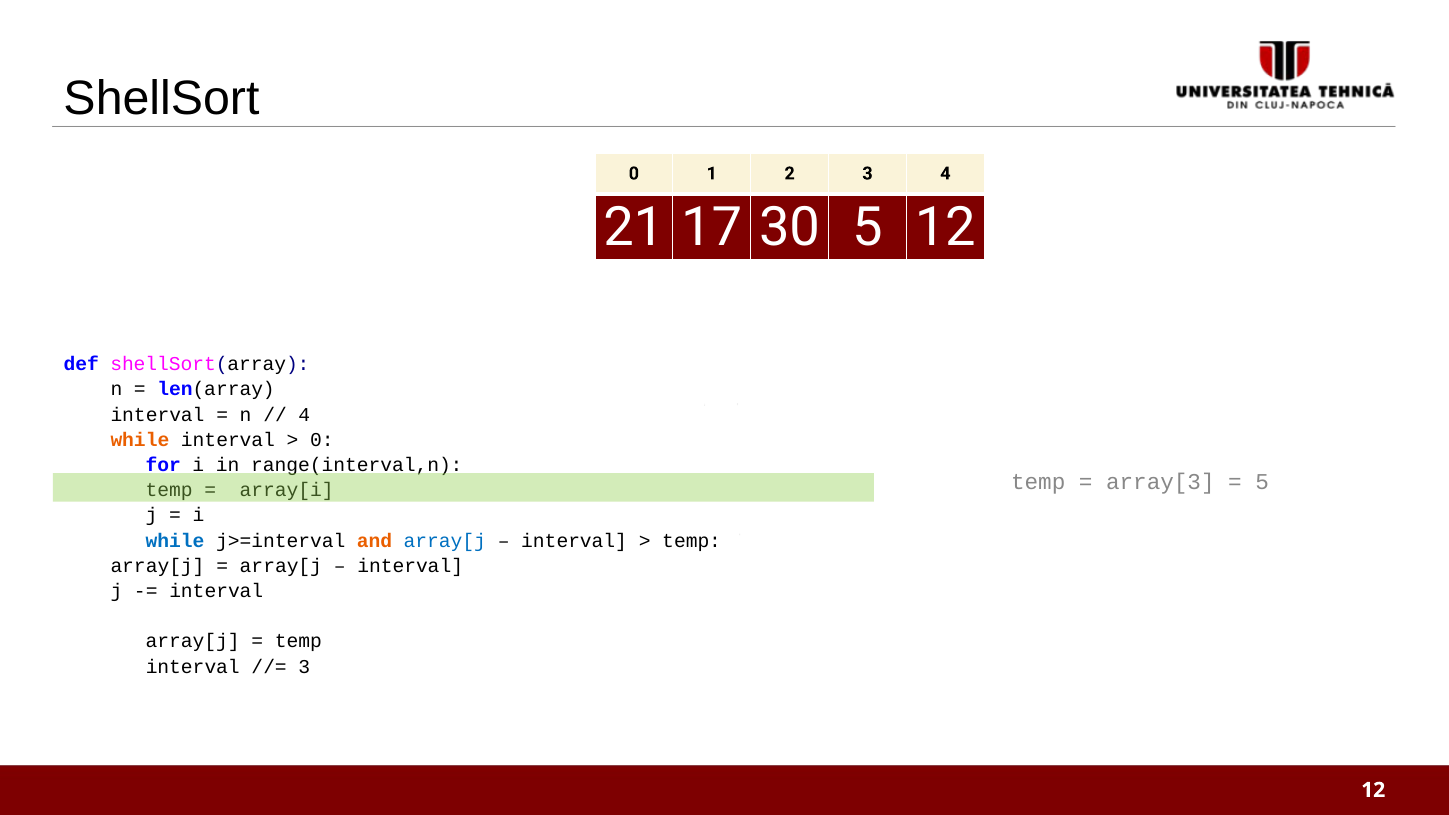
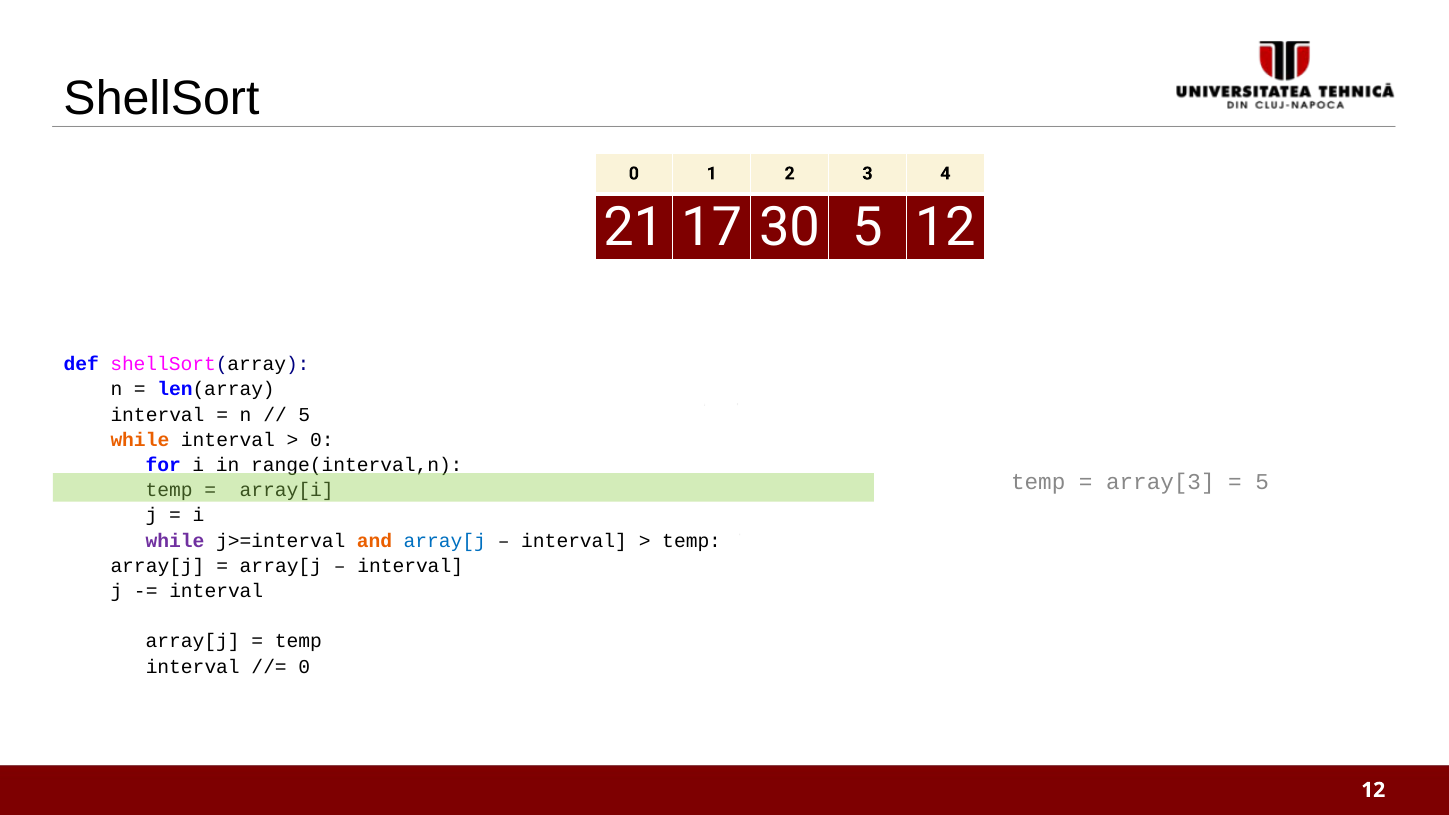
4 at (304, 415): 4 -> 5
while at (175, 541) colour: blue -> purple
3 at (304, 667): 3 -> 0
